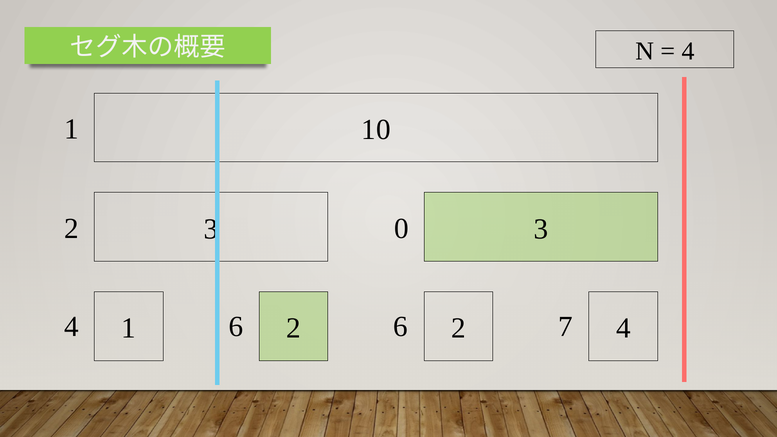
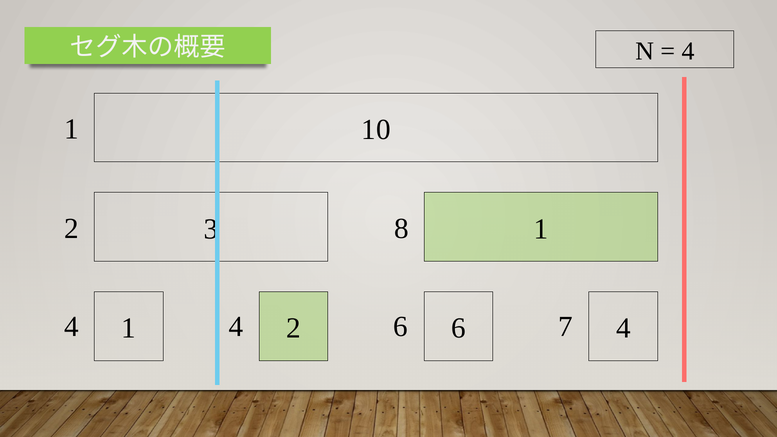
0: 0 -> 8
3 at (541, 229): 3 -> 1
4 6: 6 -> 4
2 2: 2 -> 6
